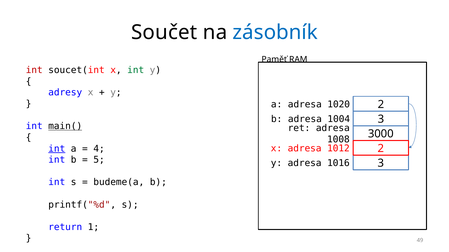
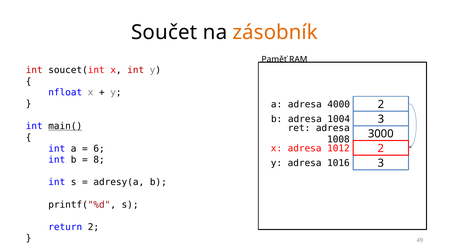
zásobník colour: blue -> orange
int at (136, 70) colour: green -> red
adresy: adresy -> nfloat
1020: 1020 -> 4000
int at (57, 149) underline: present -> none
4: 4 -> 6
5: 5 -> 8
budeme(a: budeme(a -> adresy(a
return 1: 1 -> 2
